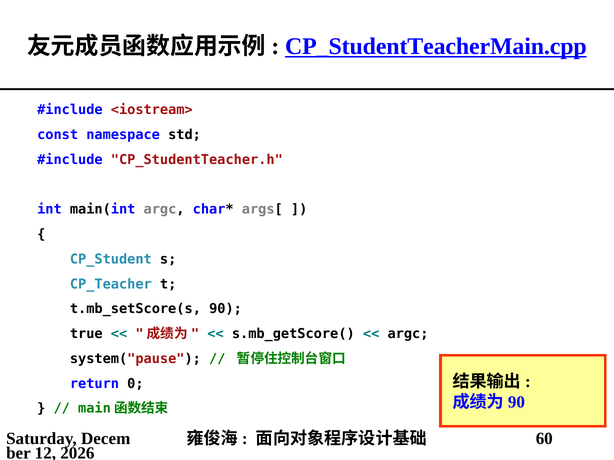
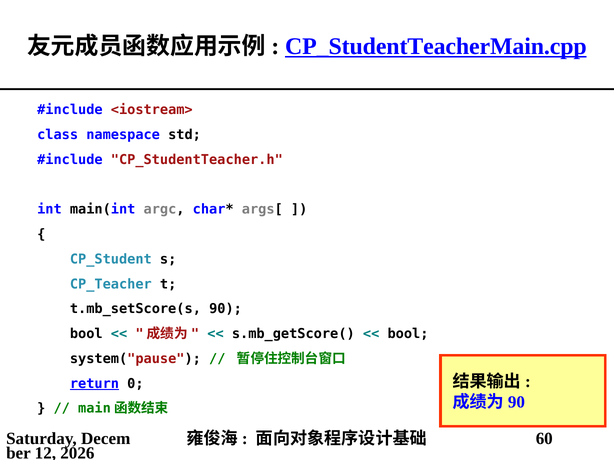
const: const -> class
true at (86, 334): true -> bool
argc at (408, 334): argc -> bool
return underline: none -> present
